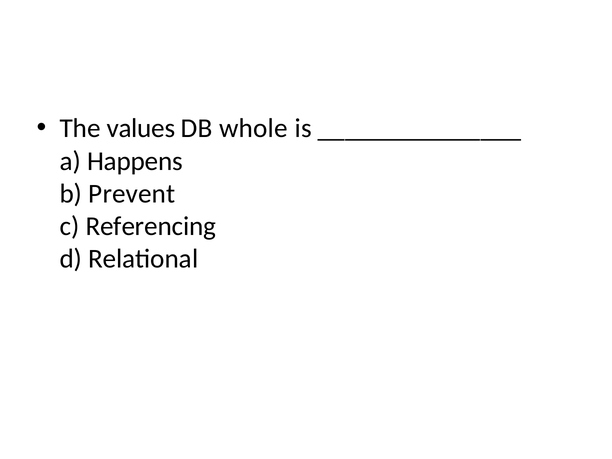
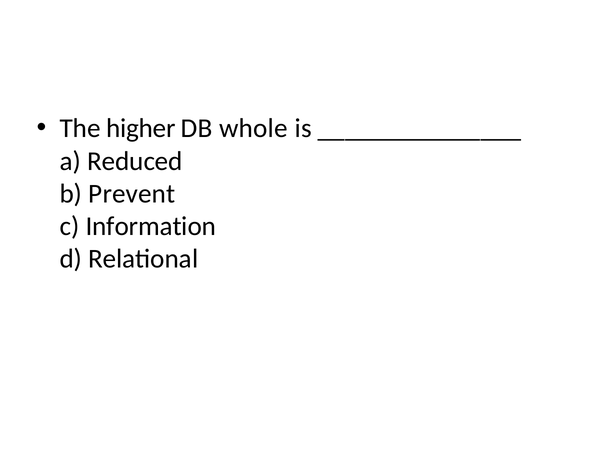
values: values -> higher
Happens: Happens -> Reduced
Referencing: Referencing -> Information
